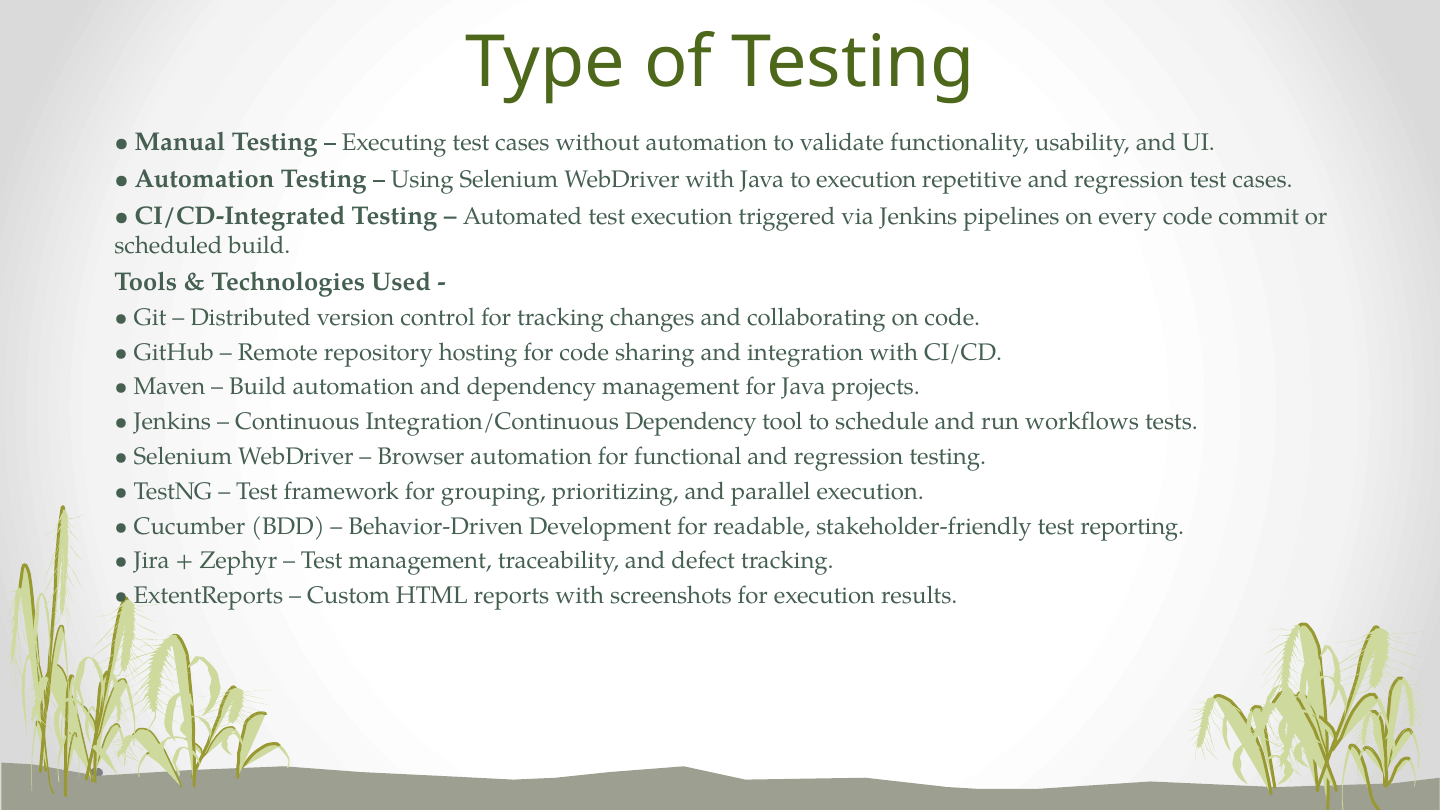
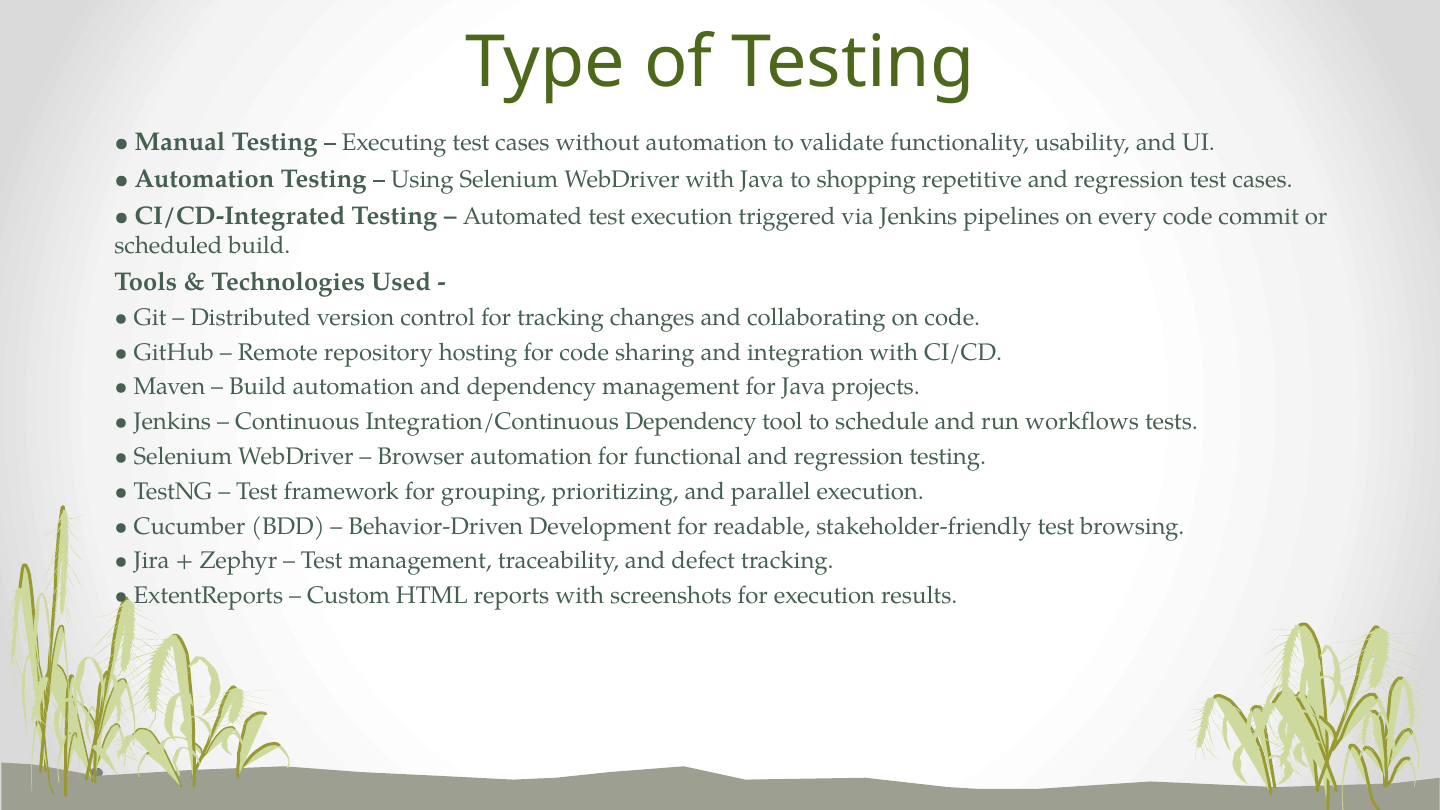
to execution: execution -> shopping
reporting: reporting -> browsing
